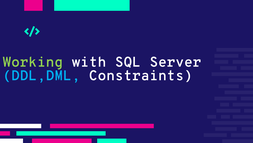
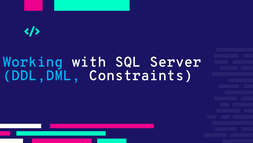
Working colour: light green -> light blue
